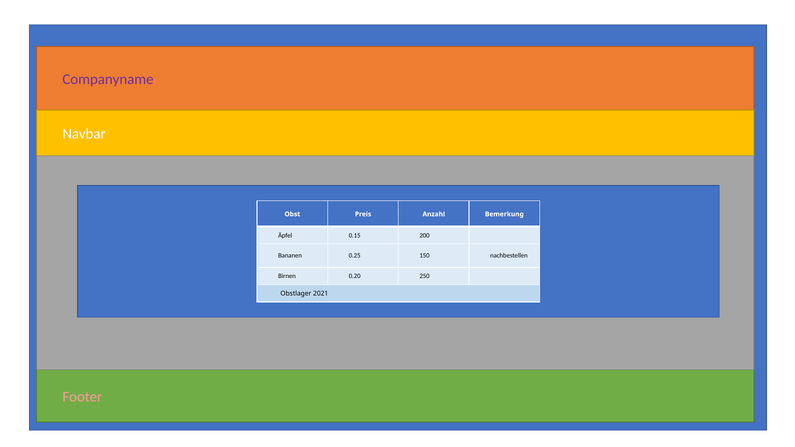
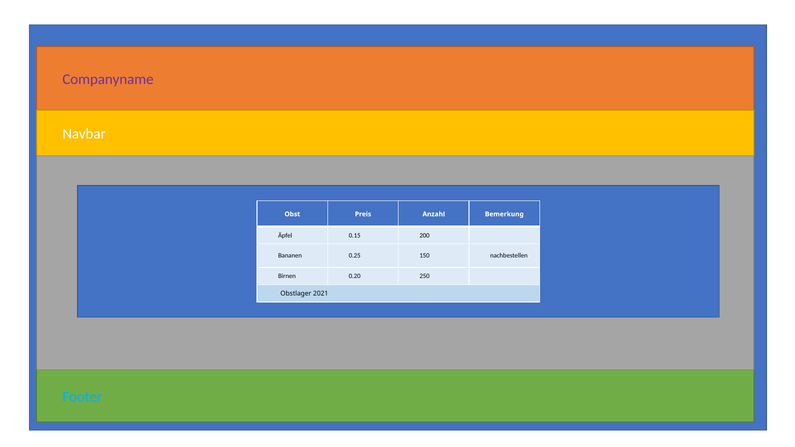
Footer colour: pink -> light blue
